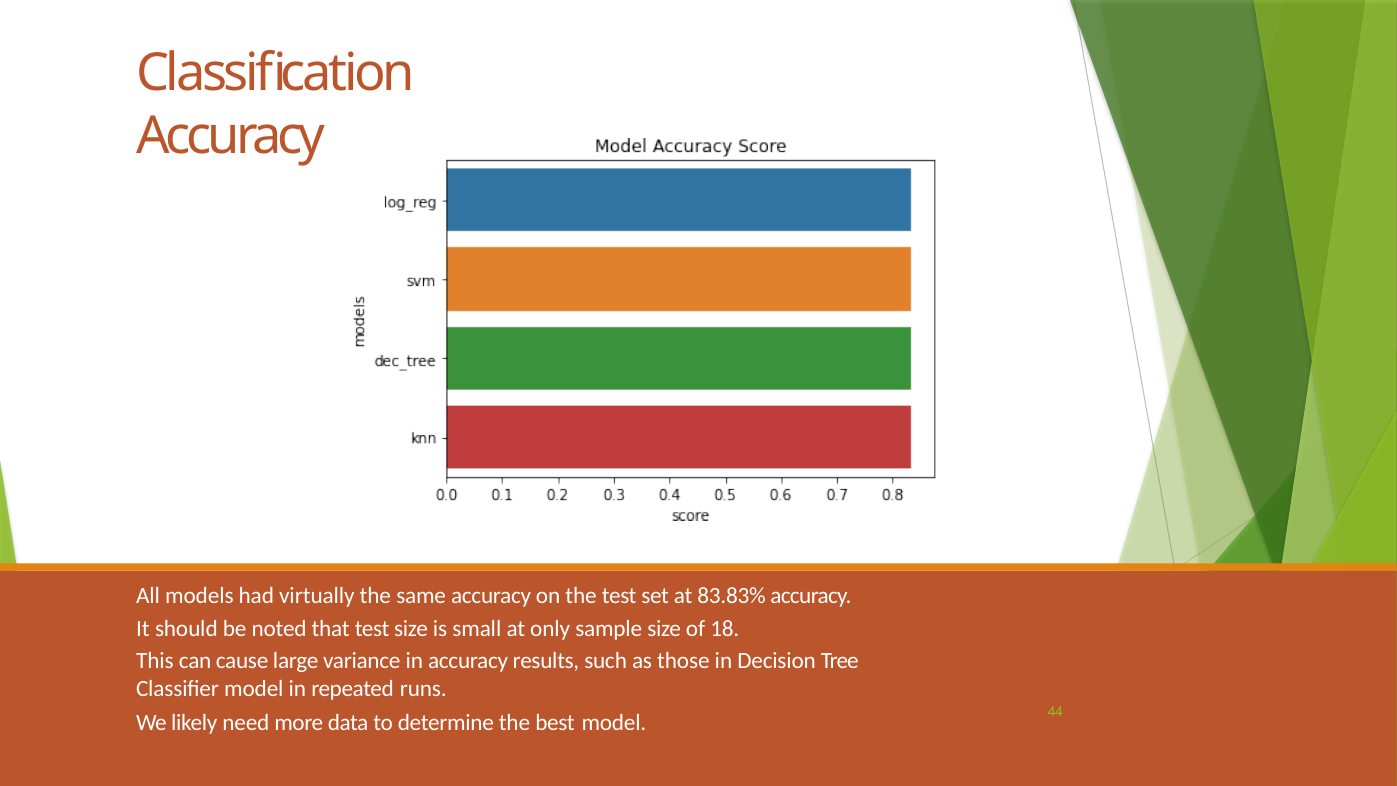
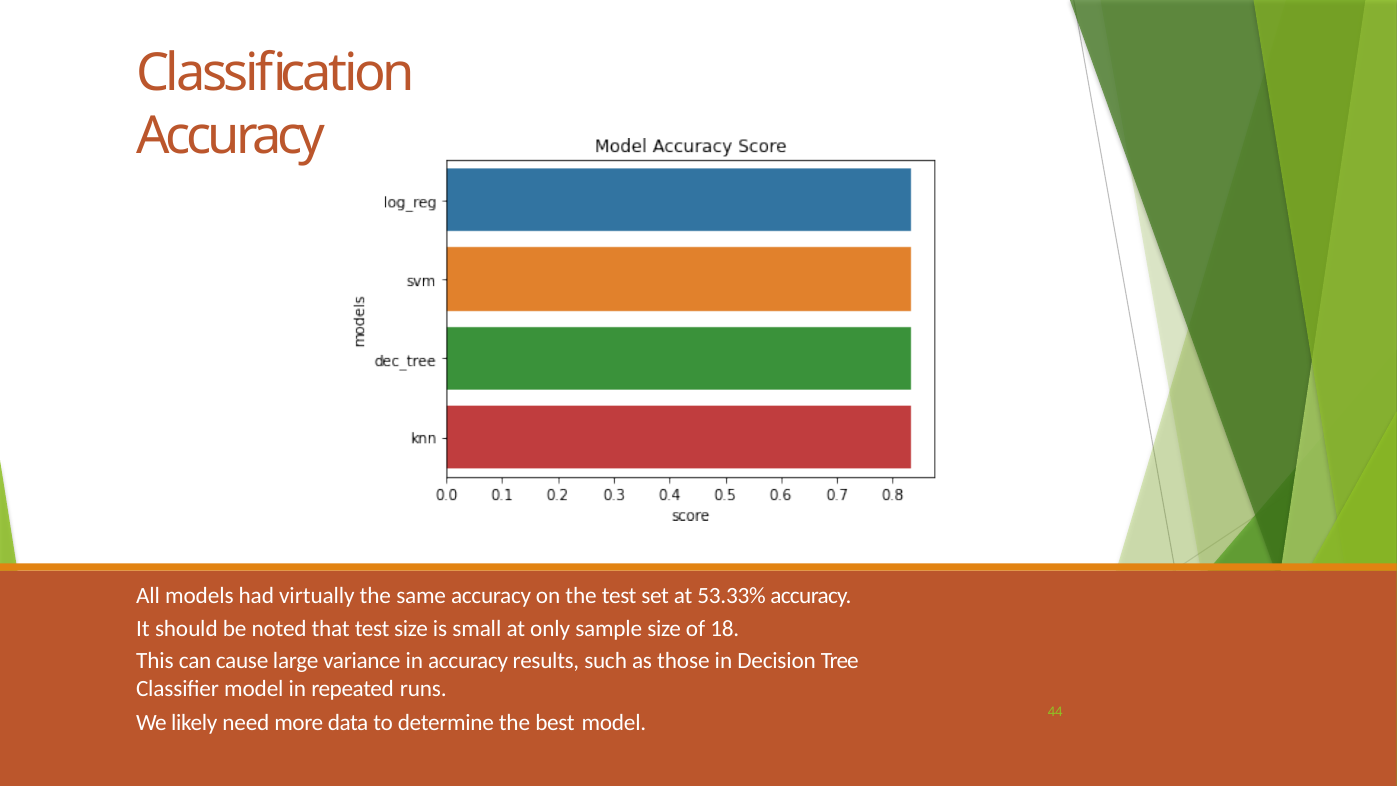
83.83%: 83.83% -> 53.33%
